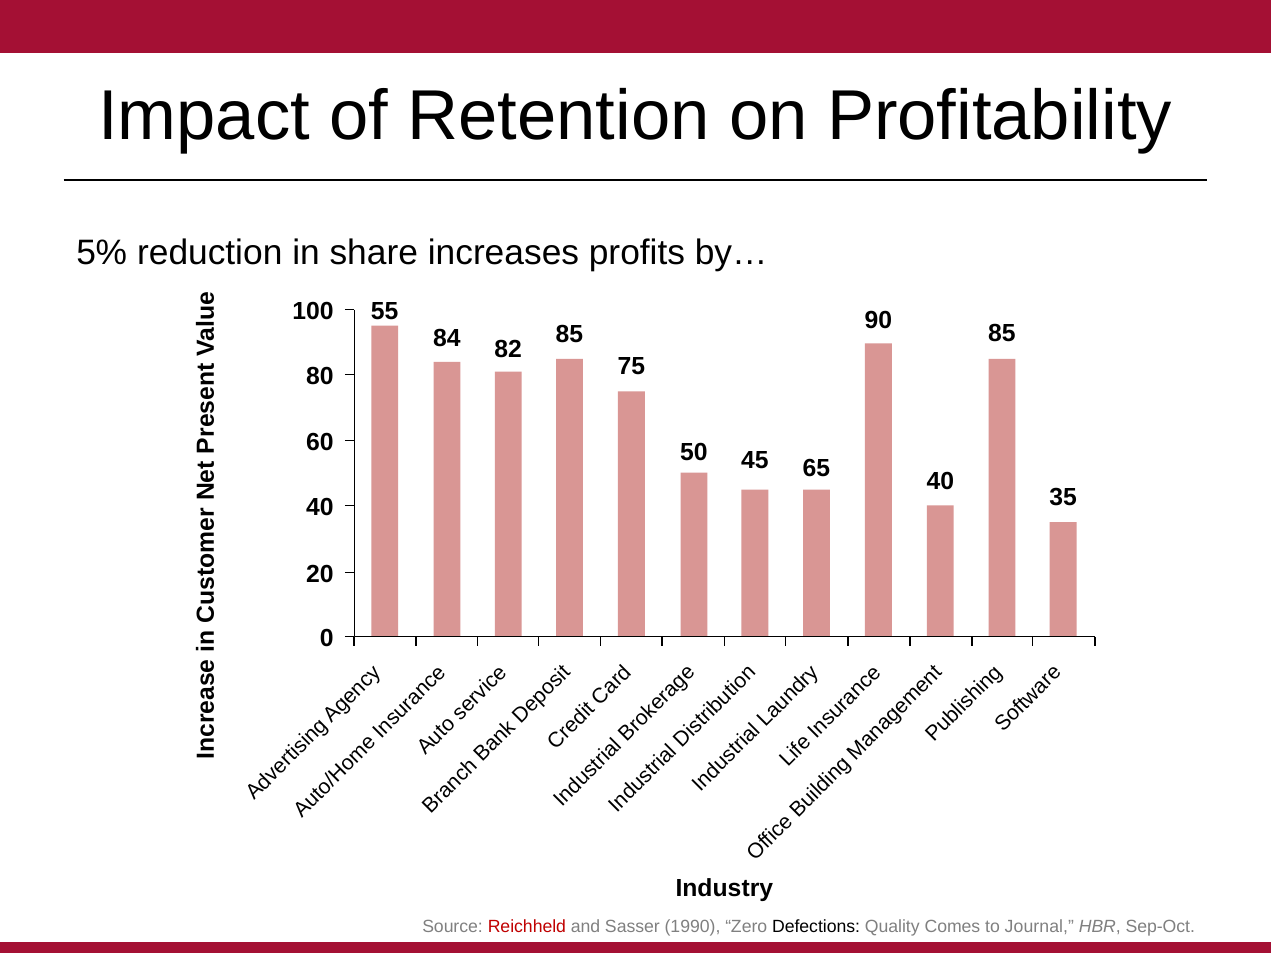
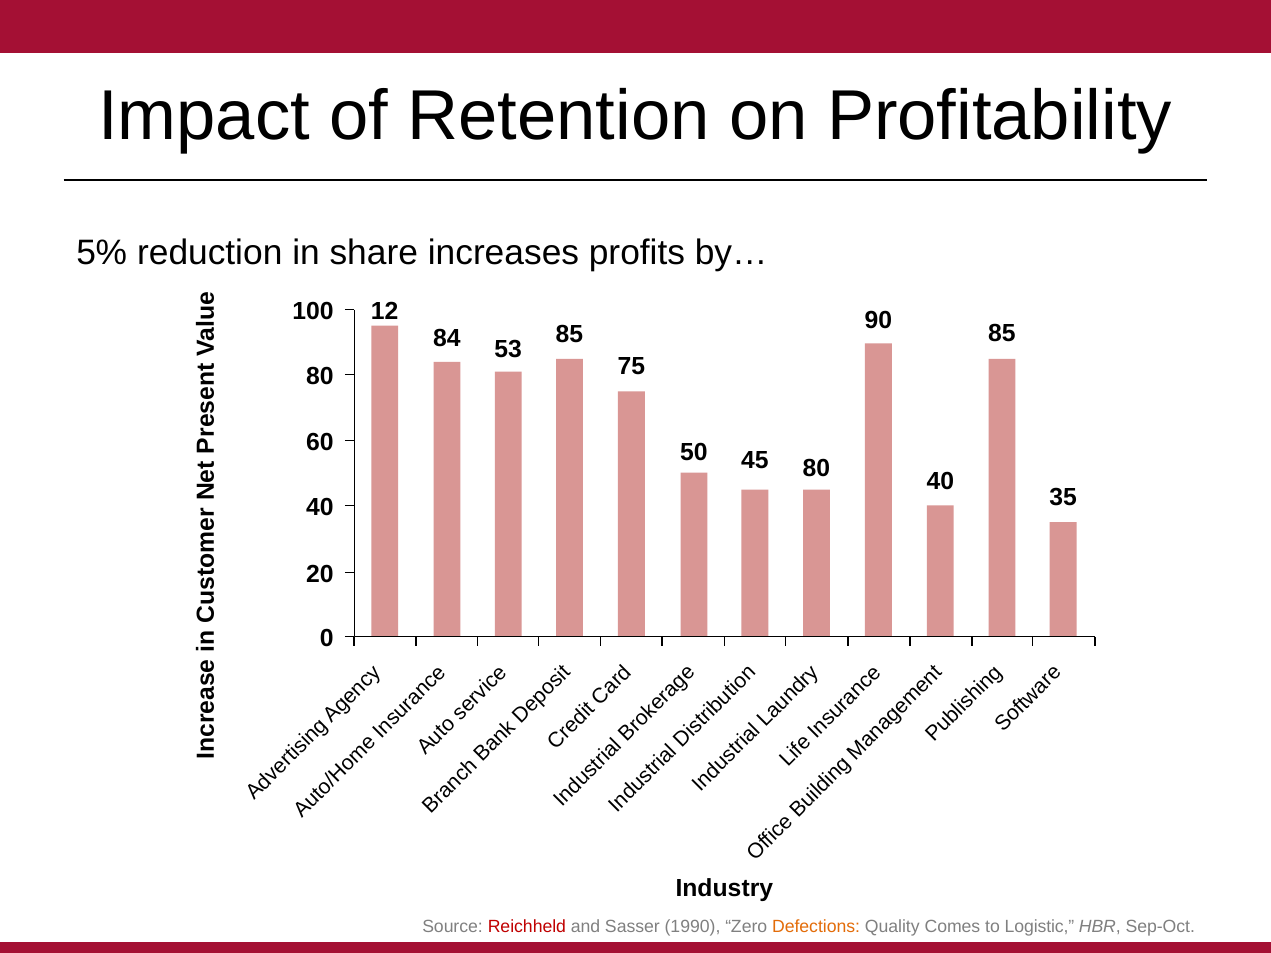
55: 55 -> 12
82: 82 -> 53
45 65: 65 -> 80
Defections colour: black -> orange
Journal: Journal -> Logistic
